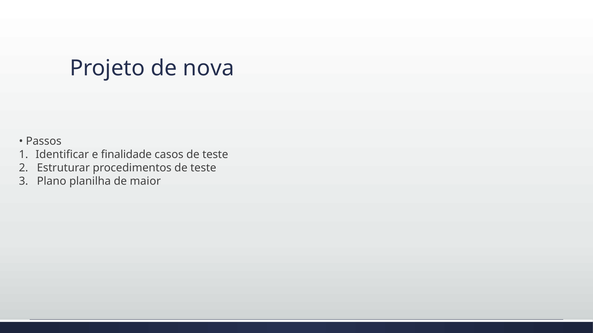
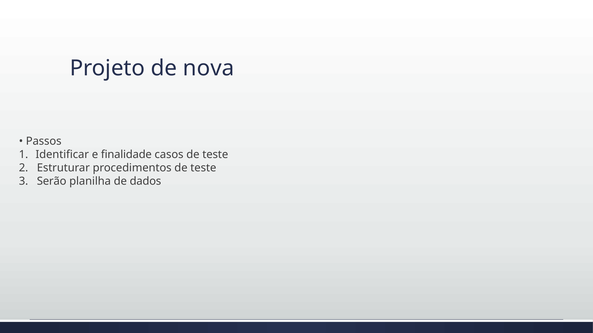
Plano: Plano -> Serão
maior: maior -> dados
